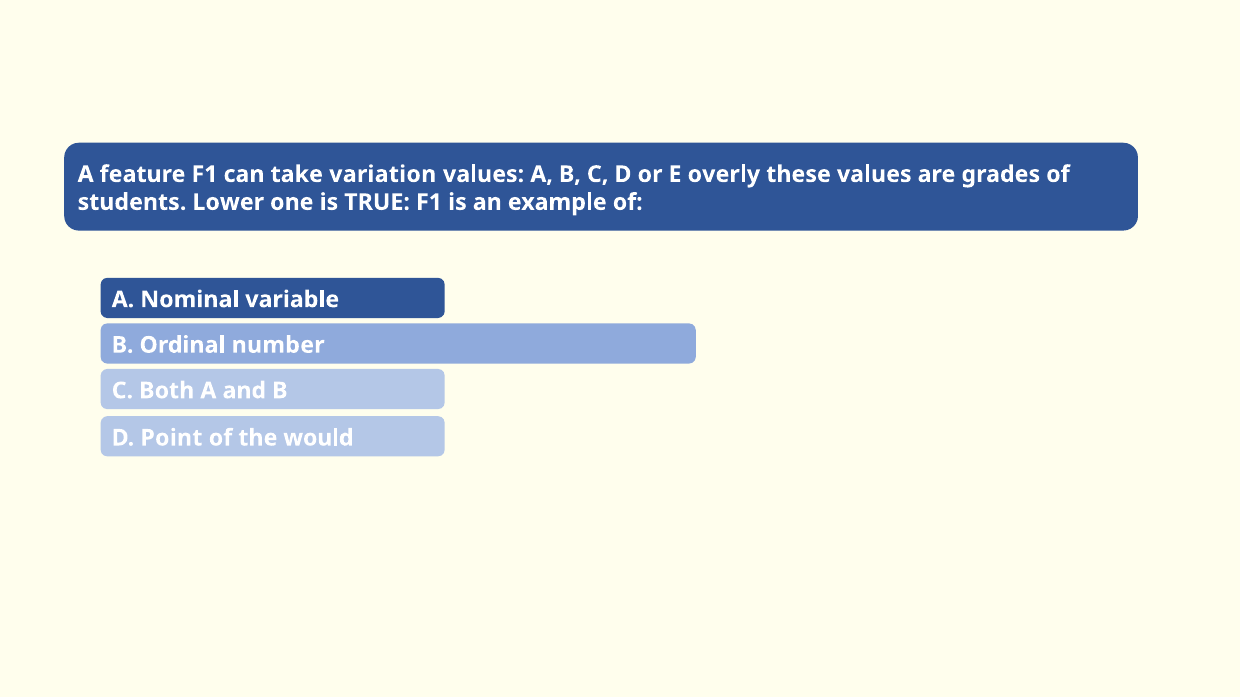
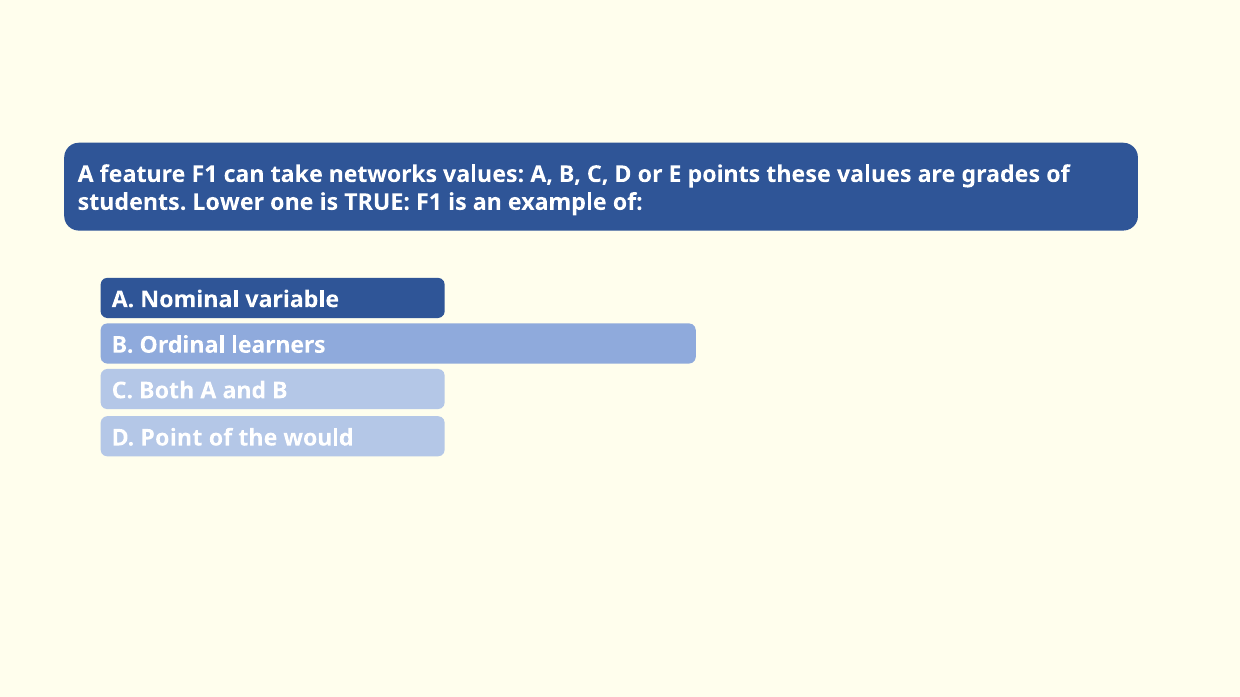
variation: variation -> networks
overly: overly -> points
number: number -> learners
